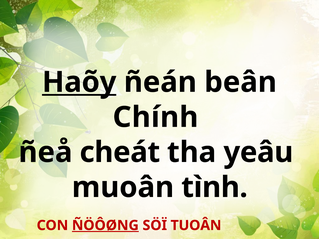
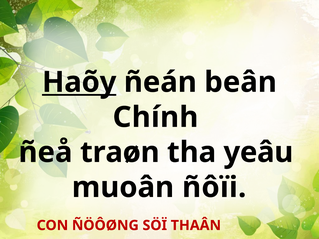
cheát: cheát -> traøn
tình: tình -> ñôïi
ÑÖÔØNG underline: present -> none
TUOÂN: TUOÂN -> THAÂN
